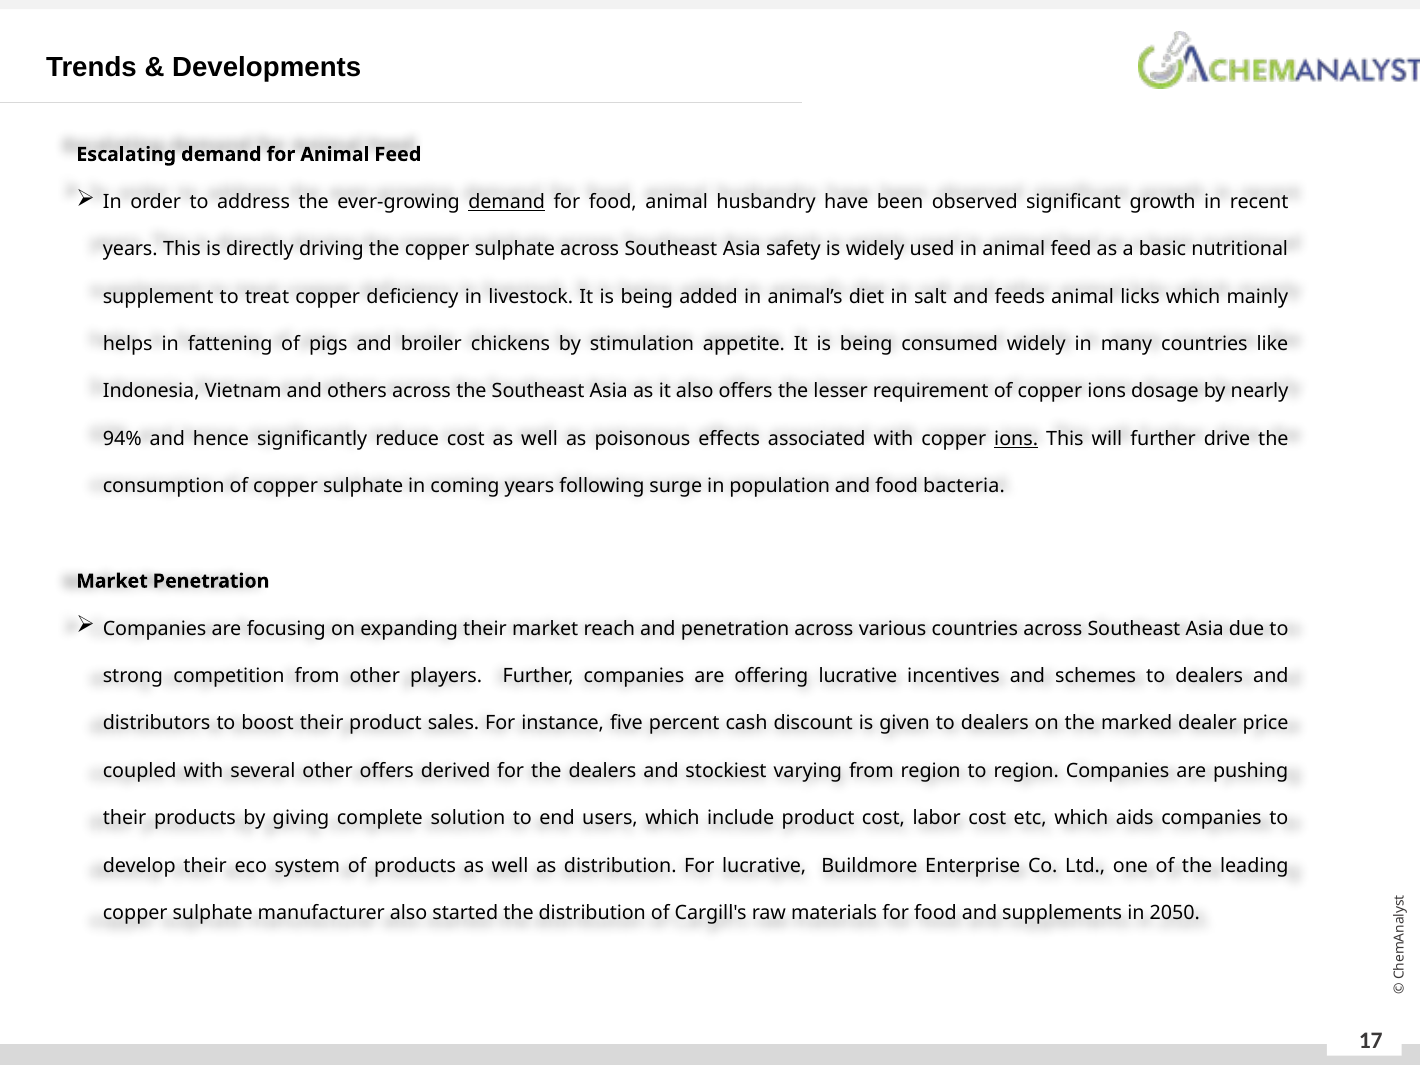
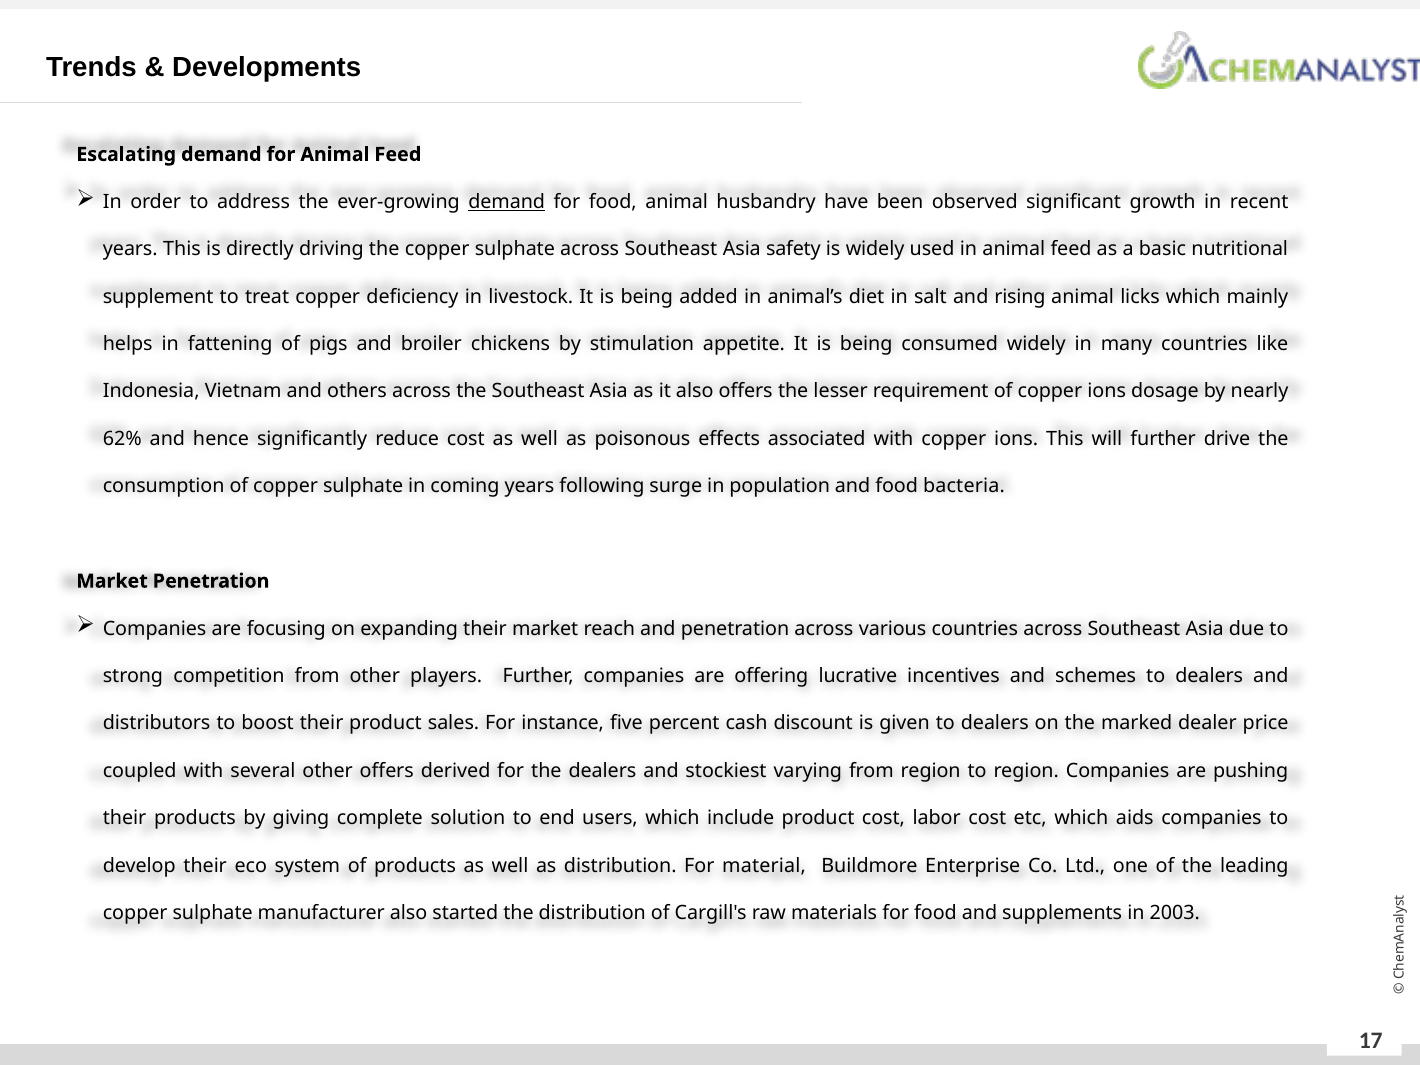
feeds: feeds -> rising
94%: 94% -> 62%
ions at (1016, 439) underline: present -> none
For lucrative: lucrative -> material
2050: 2050 -> 2003
